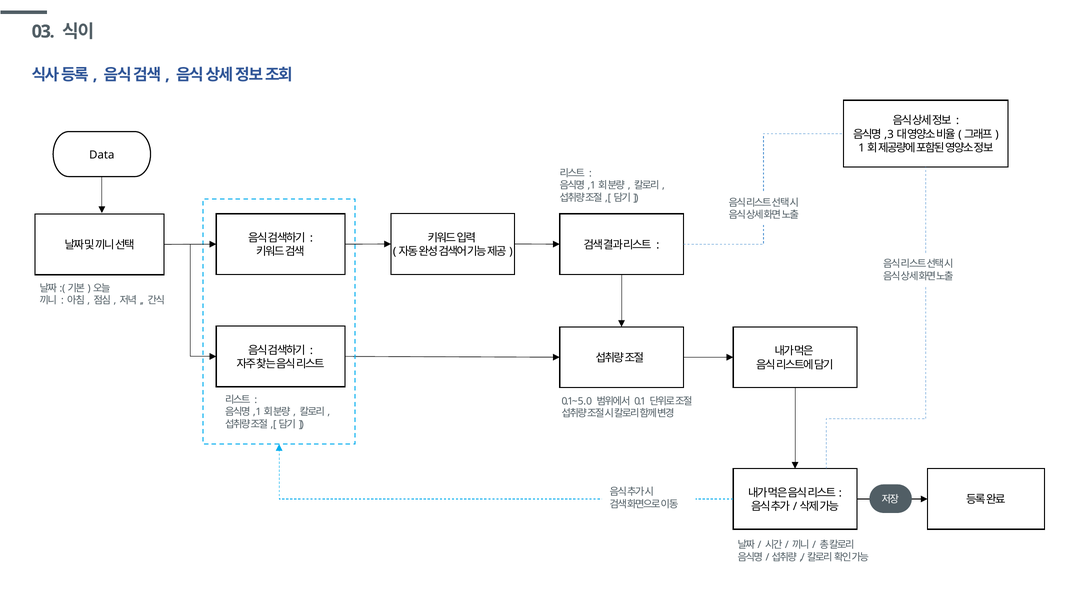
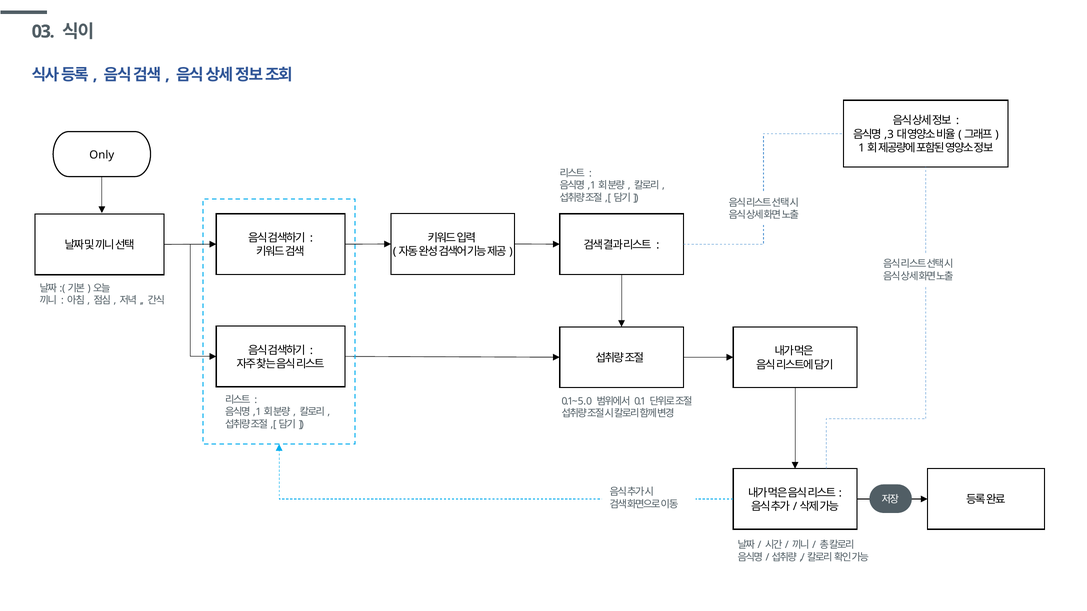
Data: Data -> Only
